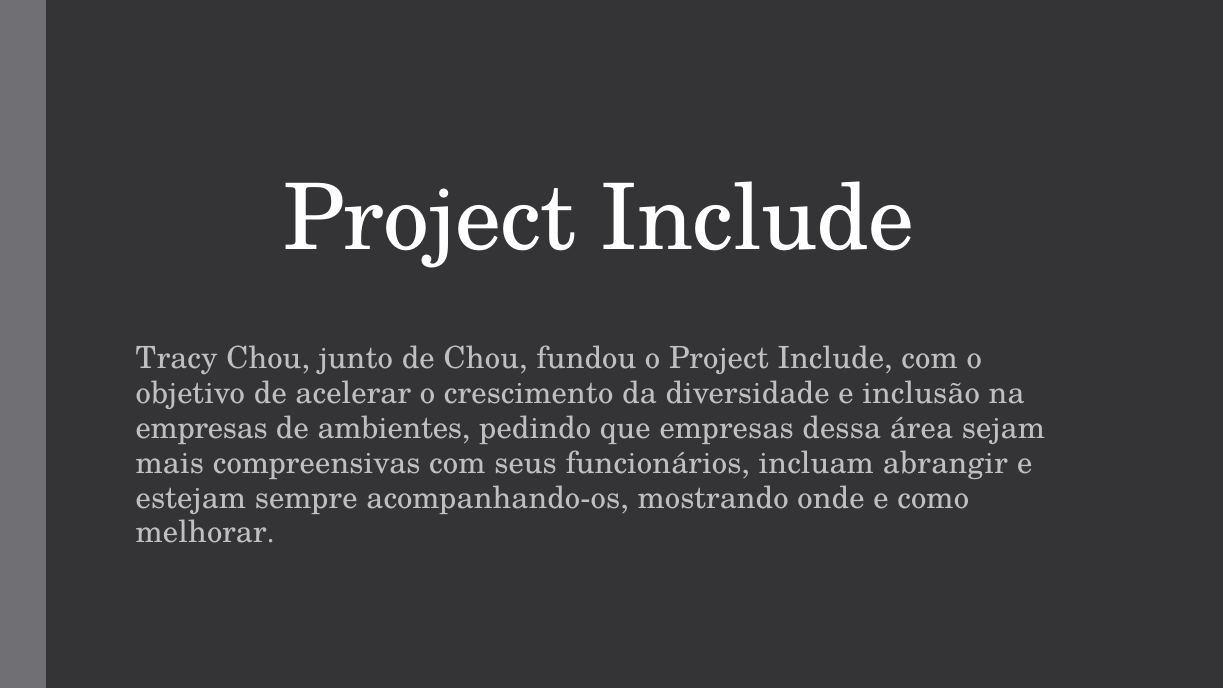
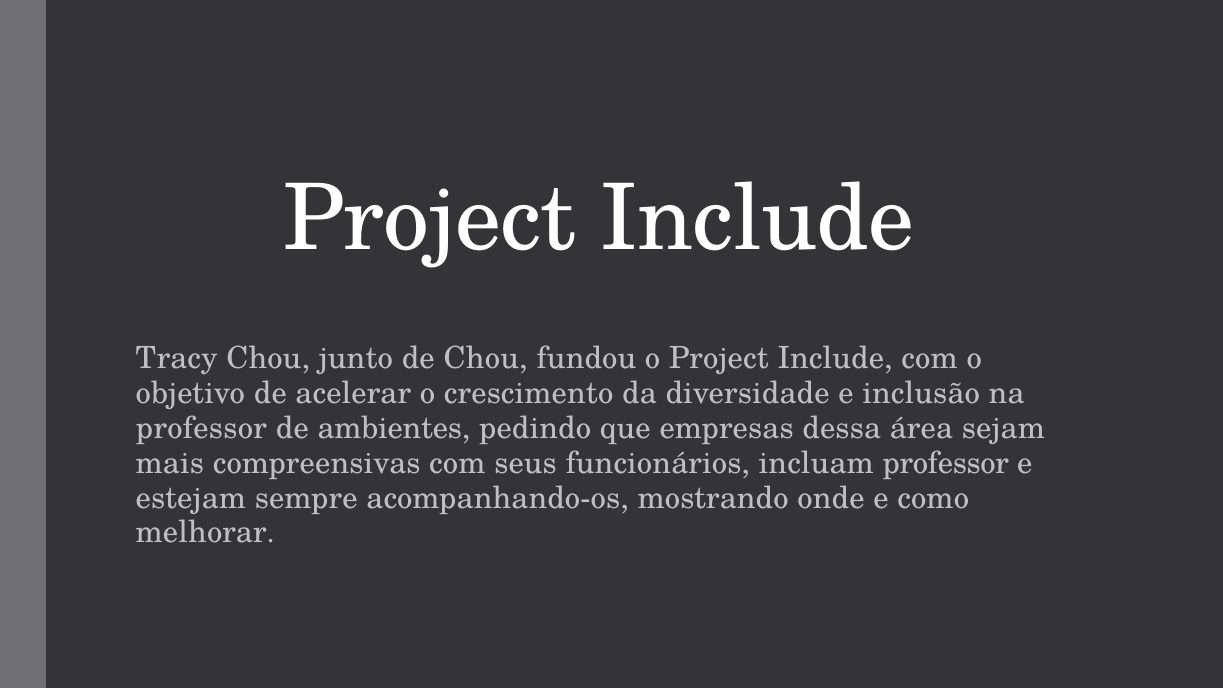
empresas at (202, 428): empresas -> professor
incluam abrangir: abrangir -> professor
